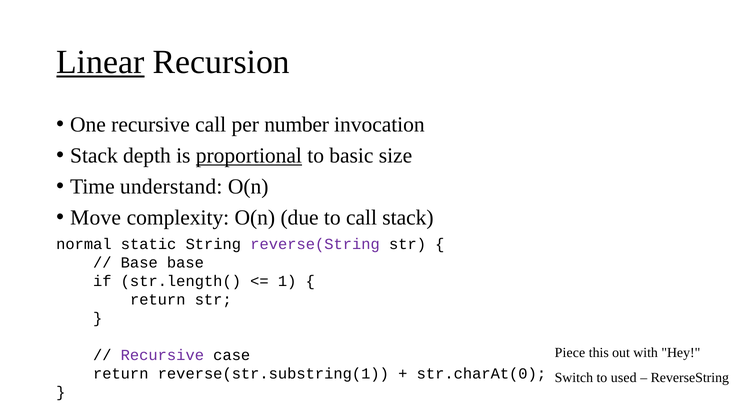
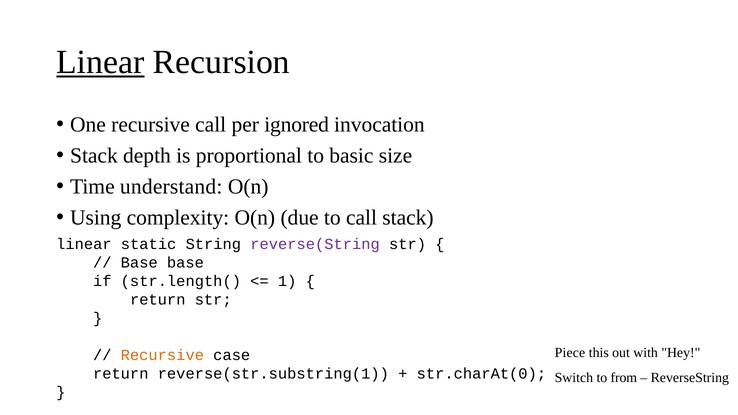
number: number -> ignored
proportional underline: present -> none
Move: Move -> Using
normal at (84, 244): normal -> linear
Recursive at (162, 355) colour: purple -> orange
used: used -> from
